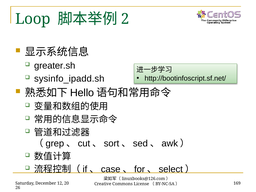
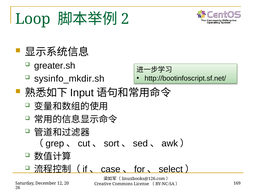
sysinfo_ipadd.sh: sysinfo_ipadd.sh -> sysinfo_mkdir.sh
Hello: Hello -> Input
